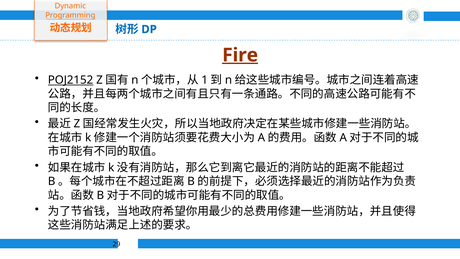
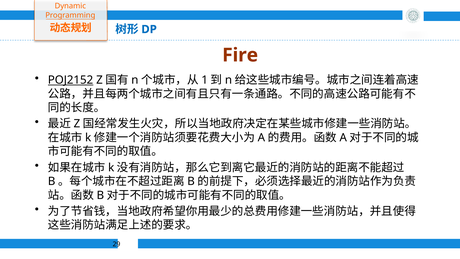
Fire underline: present -> none
